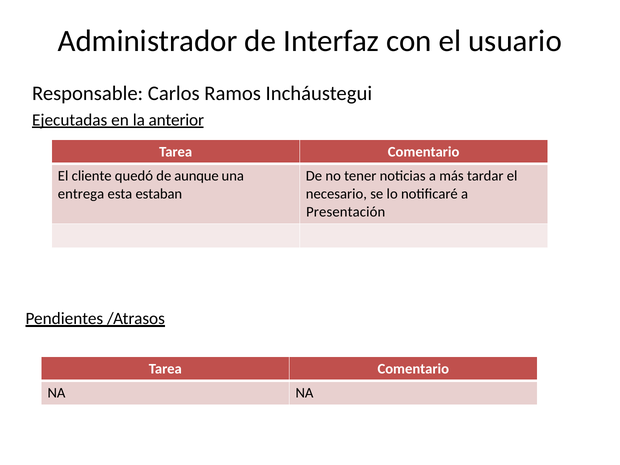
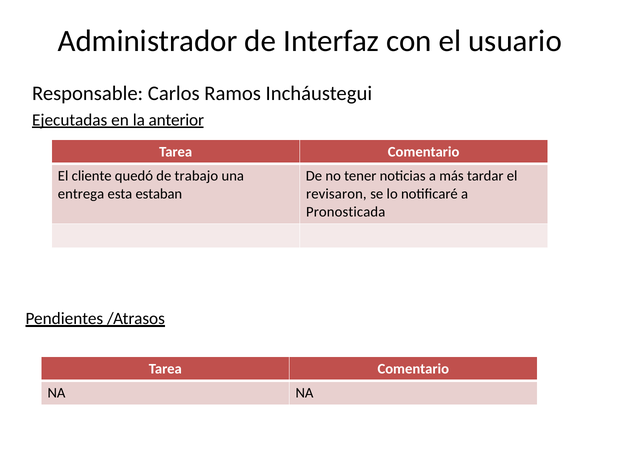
aunque: aunque -> trabajo
necesario: necesario -> revisaron
Presentación: Presentación -> Pronosticada
